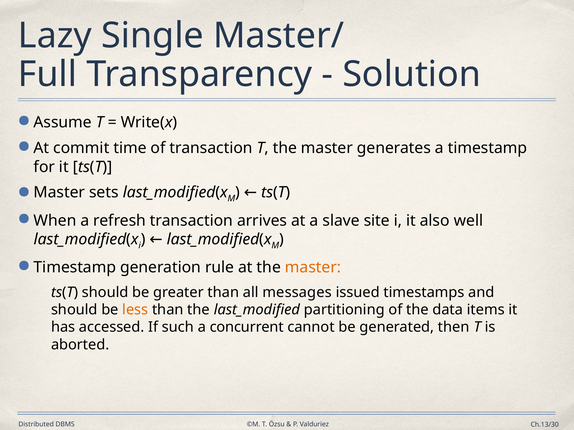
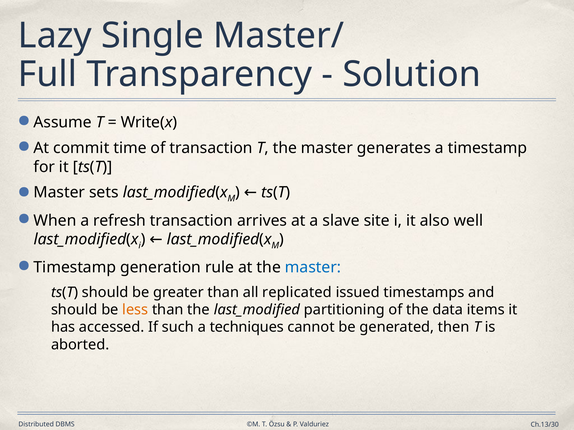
master at (313, 268) colour: orange -> blue
messages: messages -> replicated
concurrent: concurrent -> techniques
